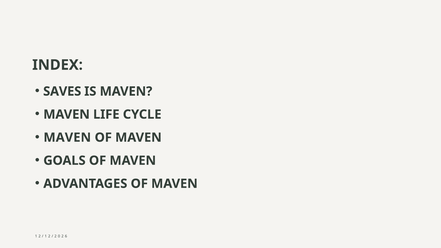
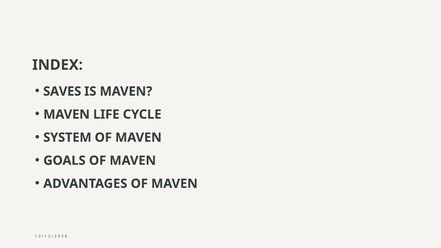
MAVEN at (67, 138): MAVEN -> SYSTEM
